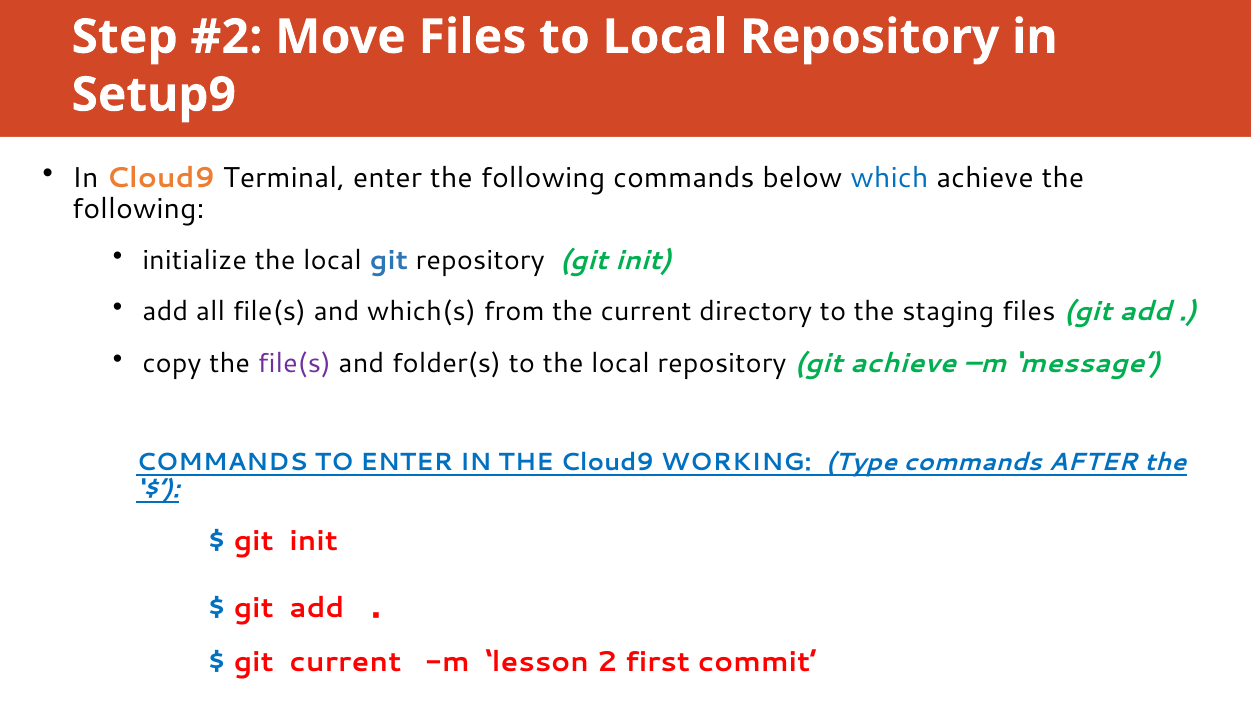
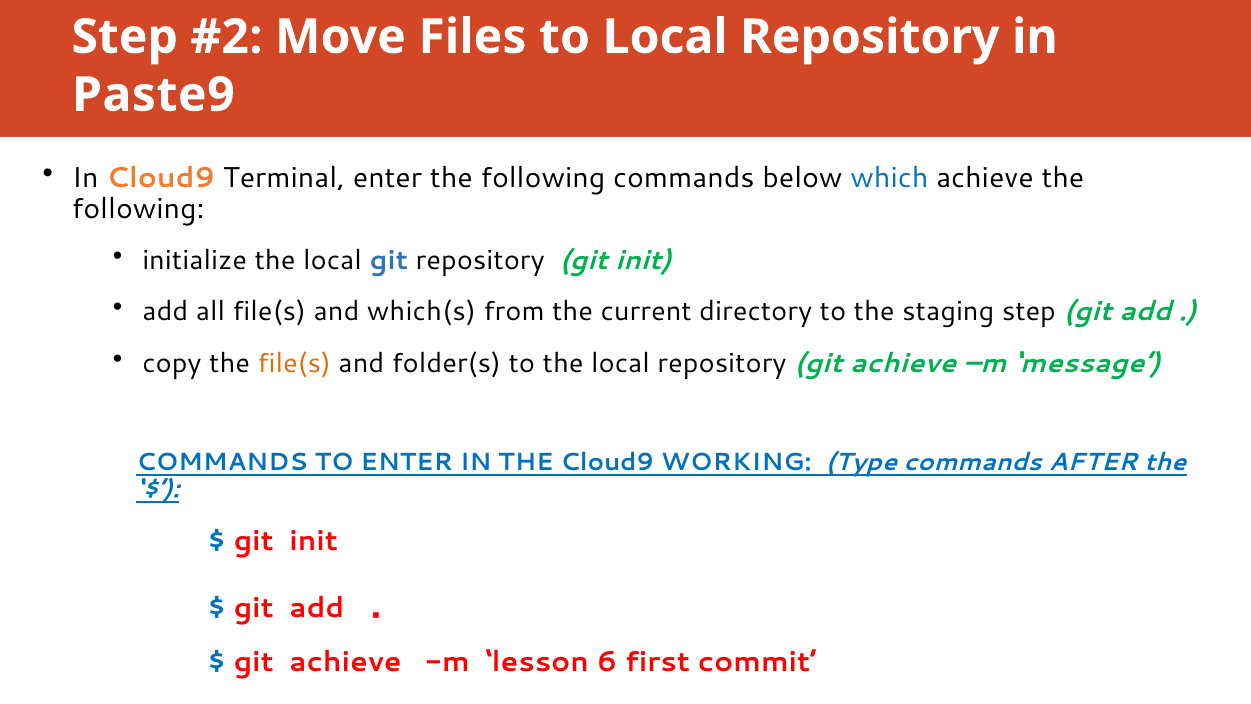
Setup9: Setup9 -> Paste9
staging files: files -> step
file(s at (294, 363) colour: purple -> orange
current at (345, 662): current -> achieve
2: 2 -> 6
